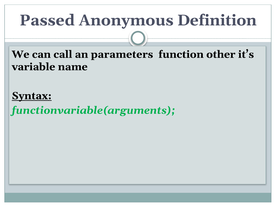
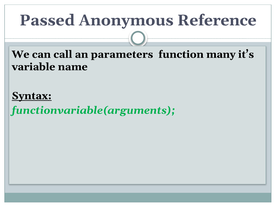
Definition: Definition -> Reference
other: other -> many
